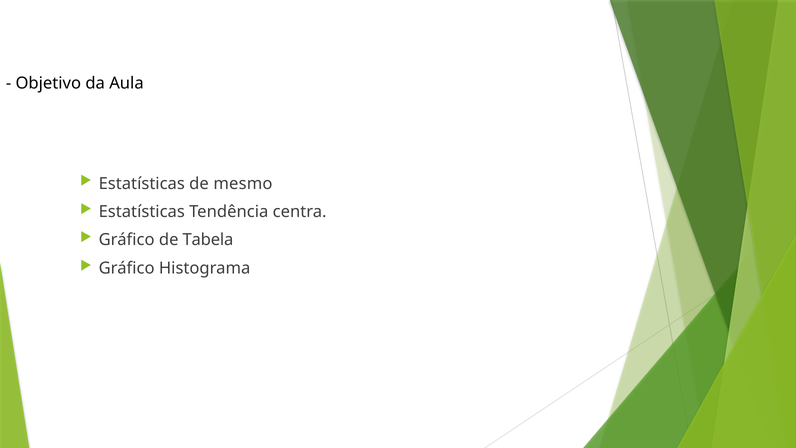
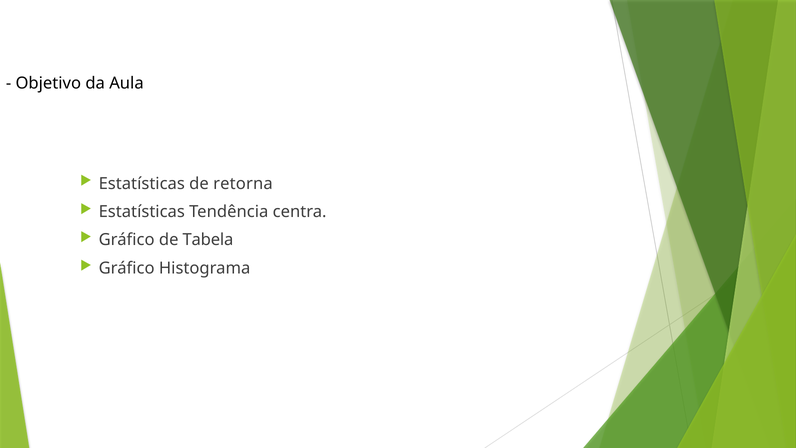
mesmo: mesmo -> retorna
